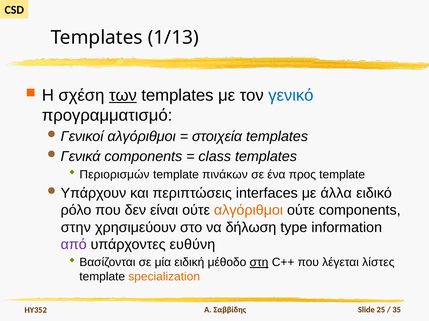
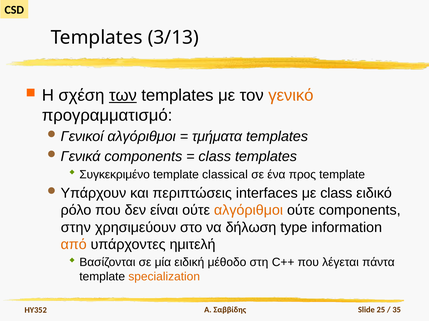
1/13: 1/13 -> 3/13
γενικό colour: blue -> orange
στοιχεία: στοιχεία -> τμήματα
Περιορισμών: Περιορισμών -> Συγκεκριμένο
πινάκων: πινάκων -> classical
με άλλα: άλλα -> class
από colour: purple -> orange
ευθύνη: ευθύνη -> ημιτελή
στη underline: present -> none
λίστες: λίστες -> πάντα
